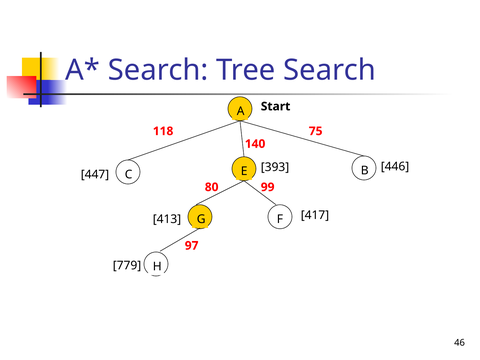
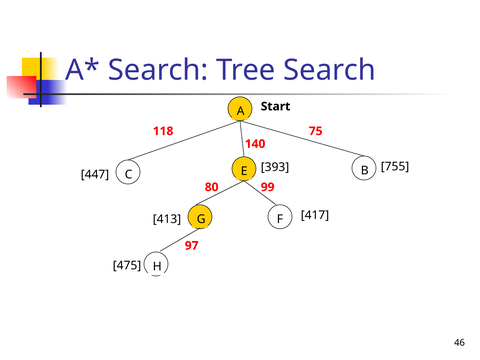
446: 446 -> 755
779: 779 -> 475
